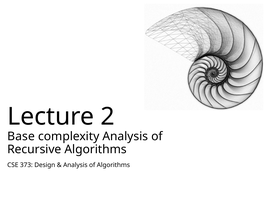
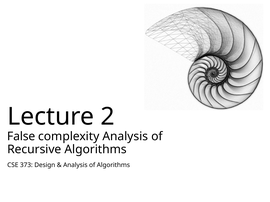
Base: Base -> False
